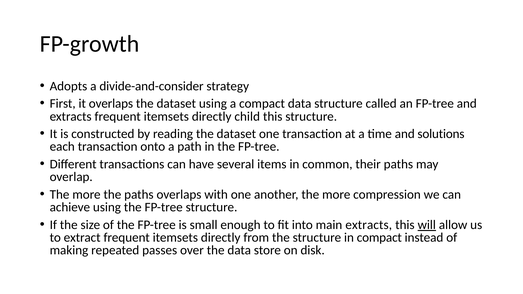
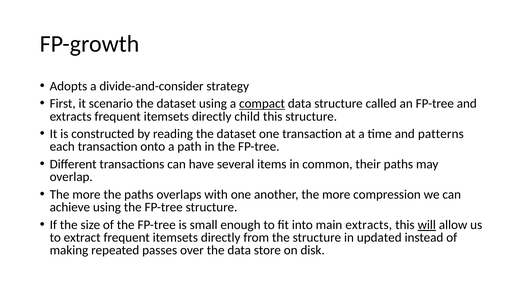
it overlaps: overlaps -> scenario
compact at (262, 104) underline: none -> present
solutions: solutions -> patterns
in compact: compact -> updated
